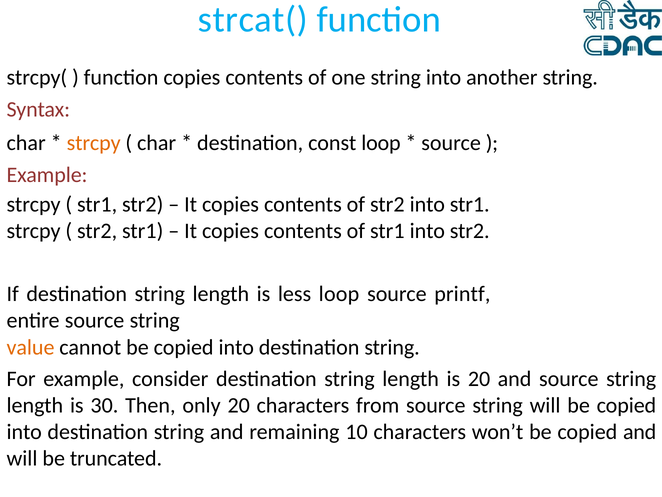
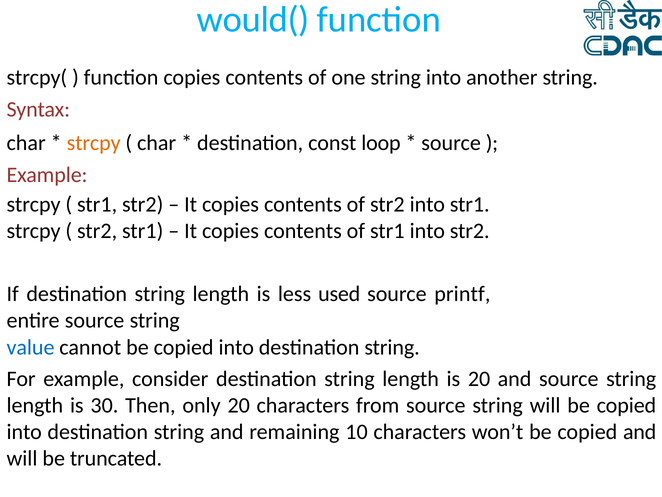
strcat(: strcat( -> would(
less loop: loop -> used
value colour: orange -> blue
